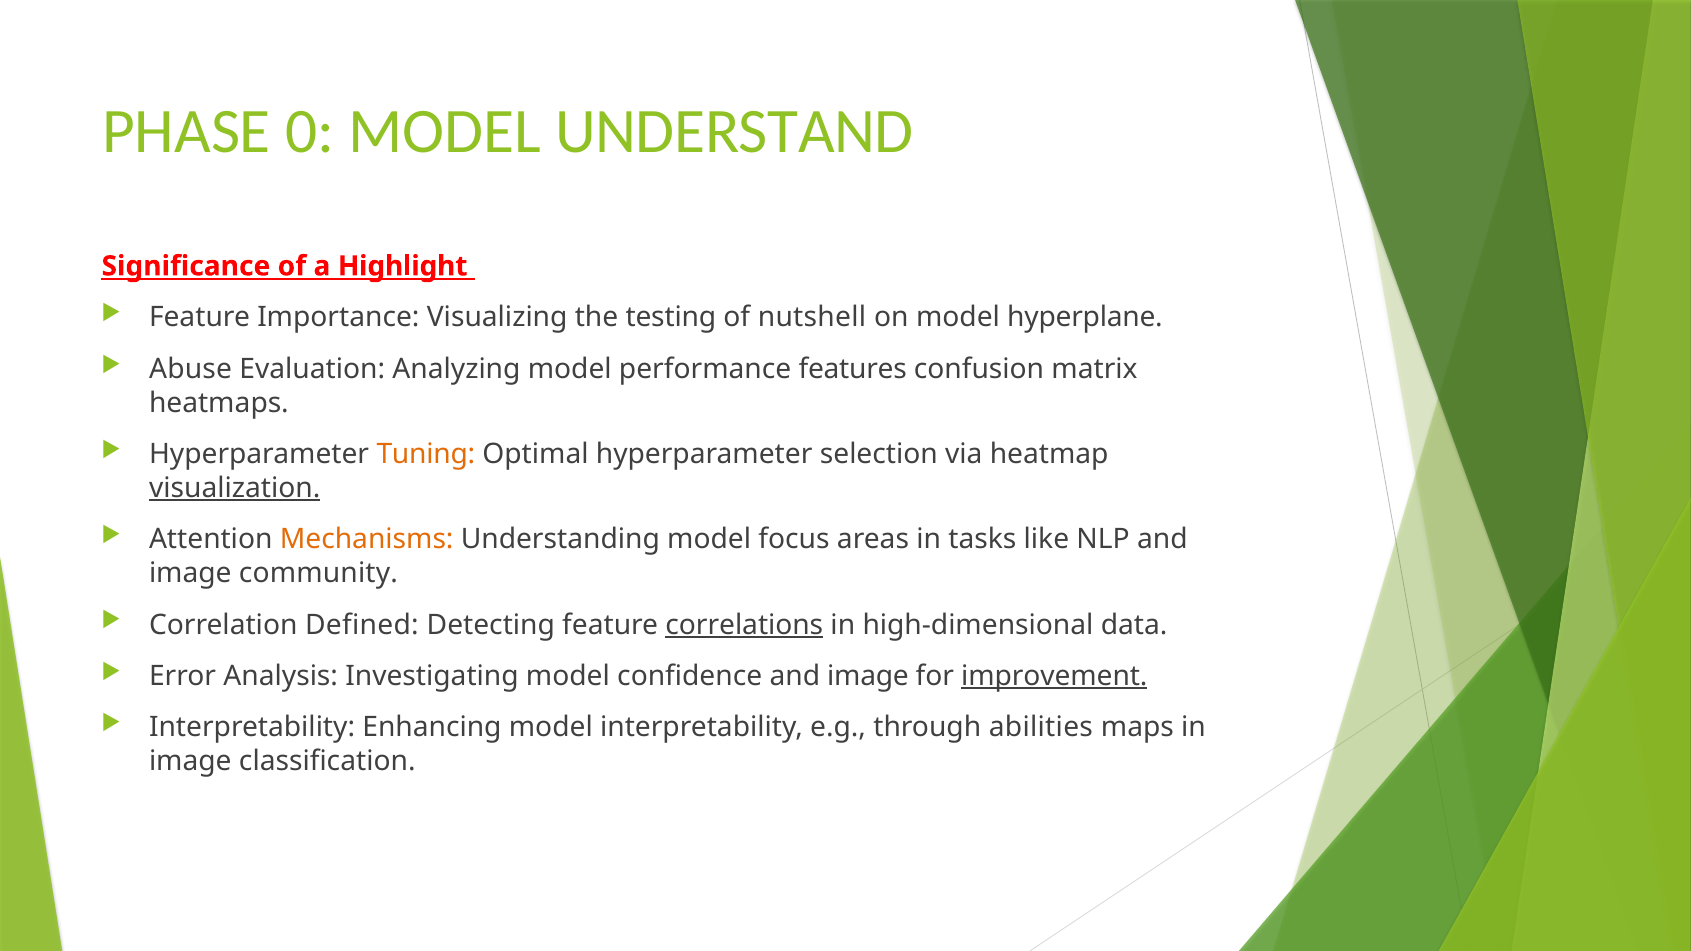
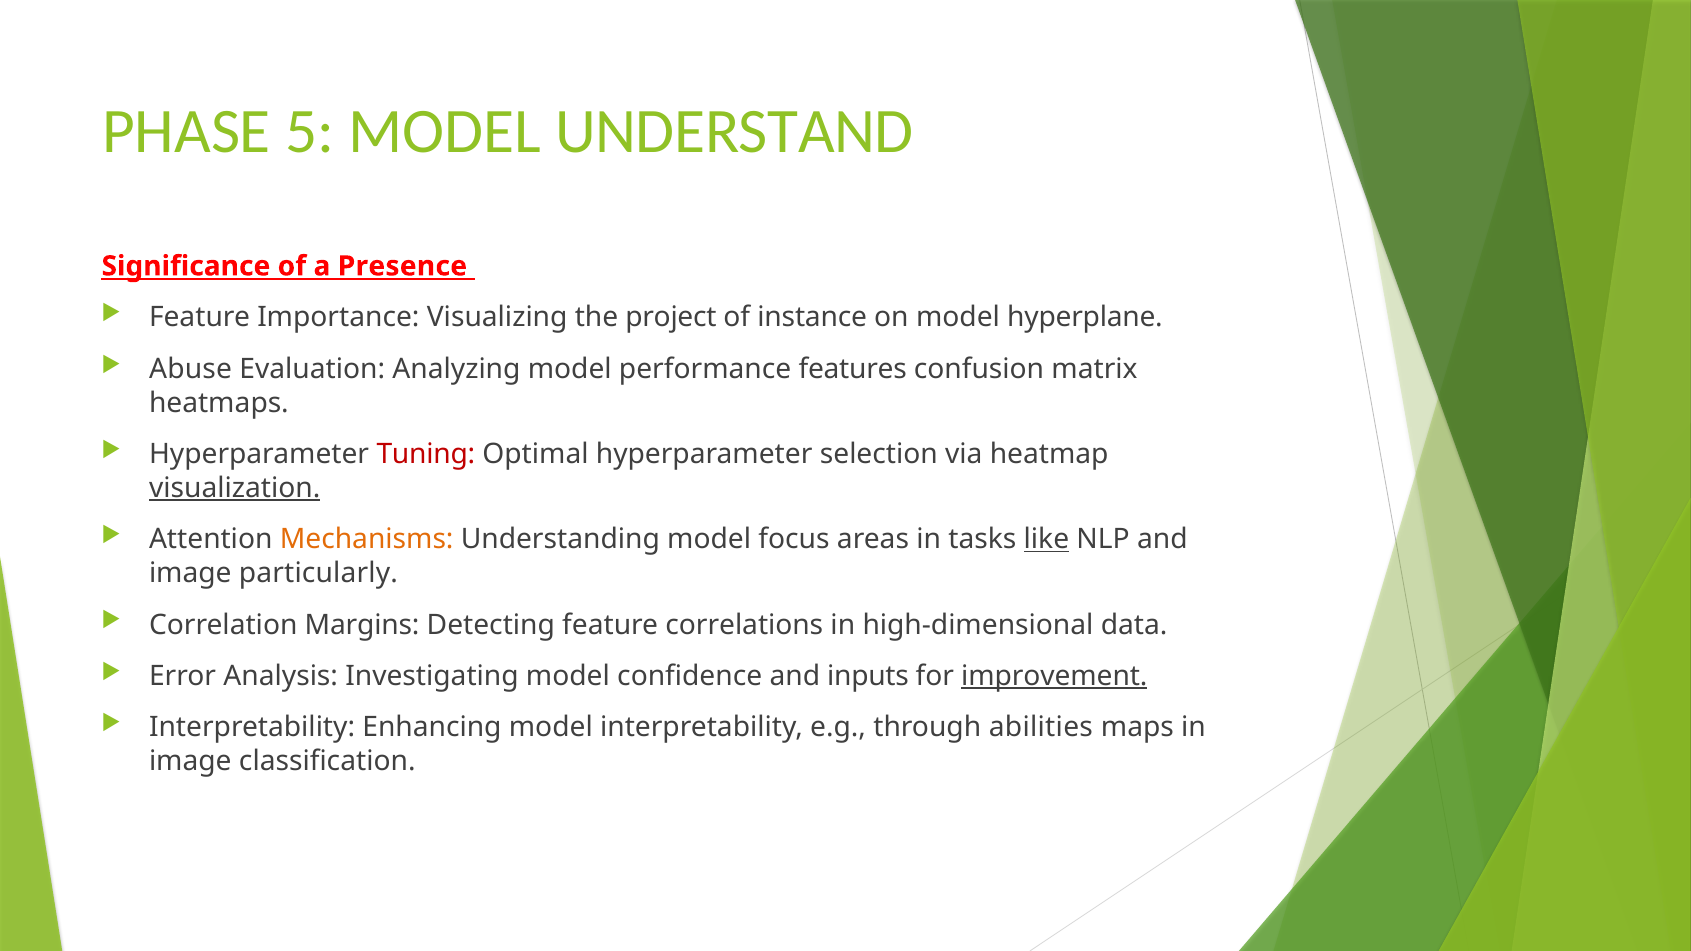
0: 0 -> 5
Highlight: Highlight -> Presence
testing: testing -> project
nutshell: nutshell -> instance
Tuning colour: orange -> red
like underline: none -> present
community: community -> particularly
Defined: Defined -> Margins
correlations underline: present -> none
confidence and image: image -> inputs
